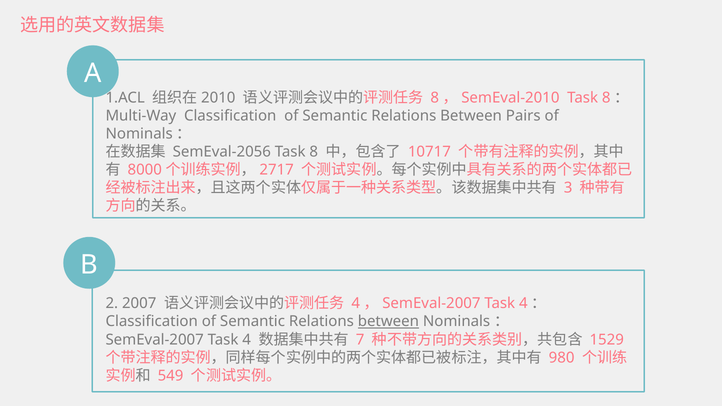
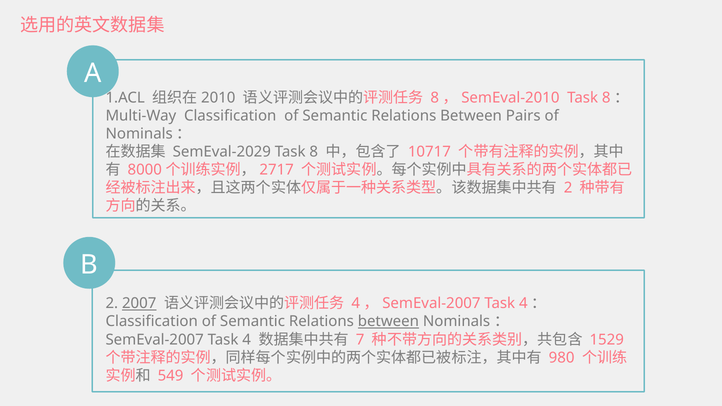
SemEval-2056: SemEval-2056 -> SemEval-2029
3 at (568, 188): 3 -> 2
2007 underline: none -> present
